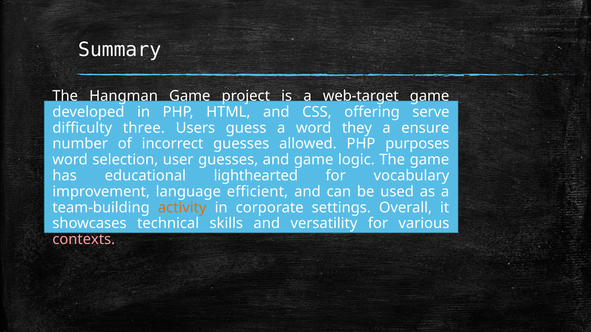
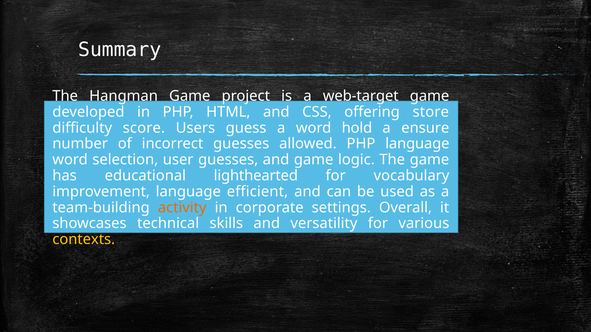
serve: serve -> store
three: three -> score
they: they -> hold
PHP purposes: purposes -> language
contexts colour: pink -> yellow
